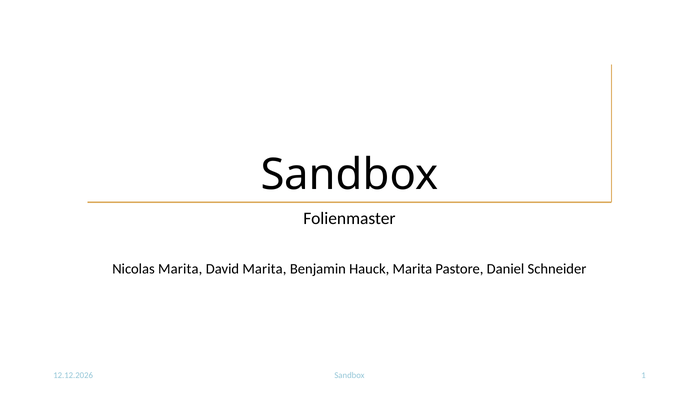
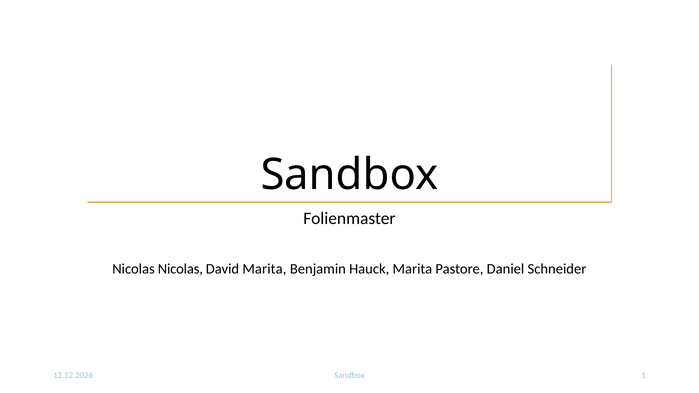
Nicolas Marita: Marita -> Nicolas
